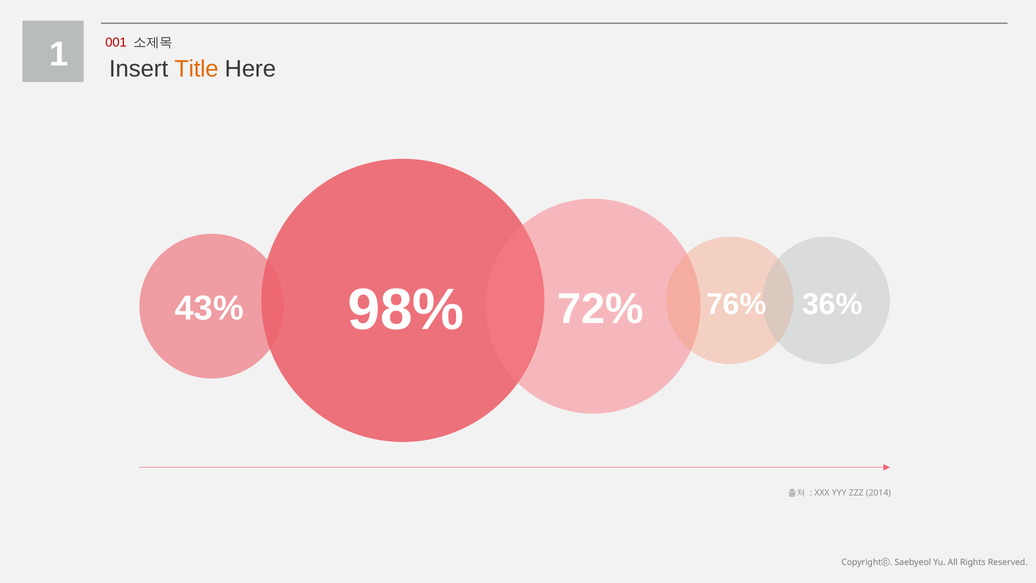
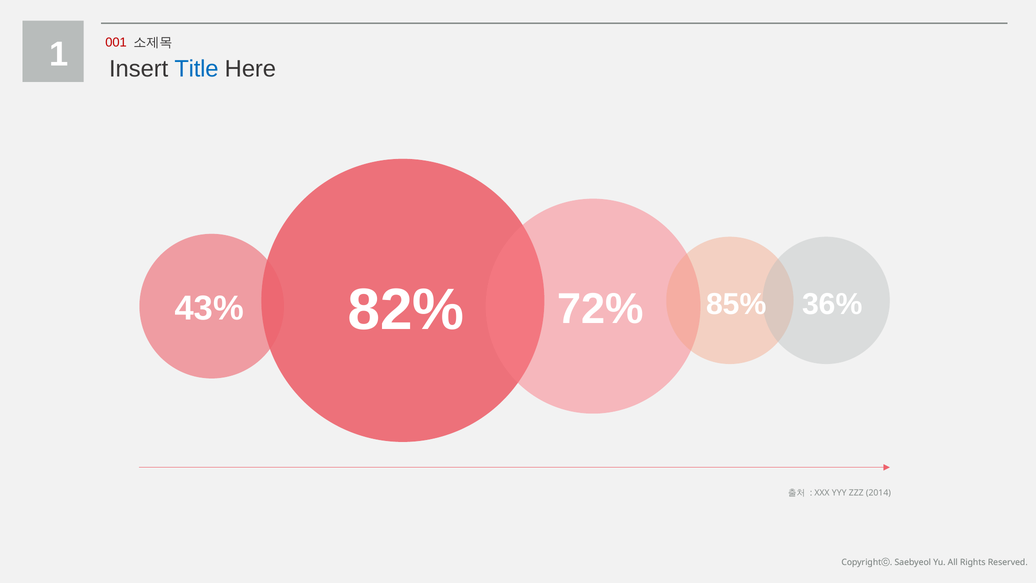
Title colour: orange -> blue
98%: 98% -> 82%
76%: 76% -> 85%
